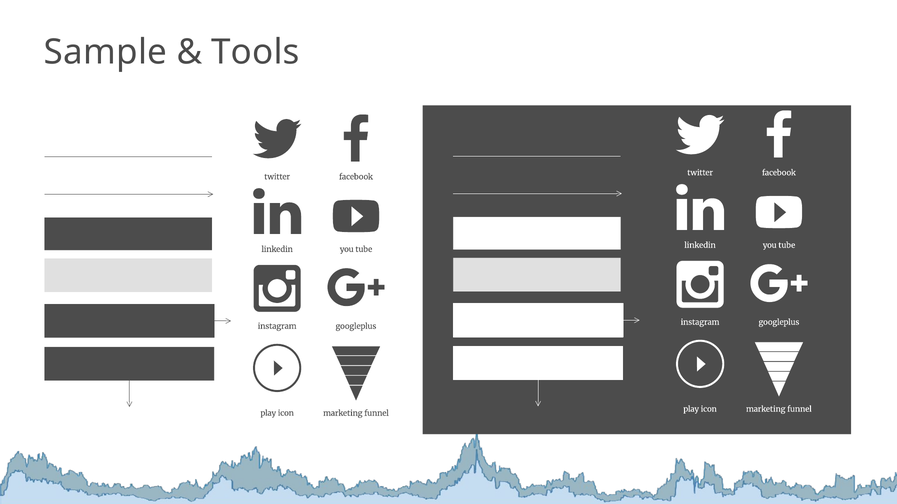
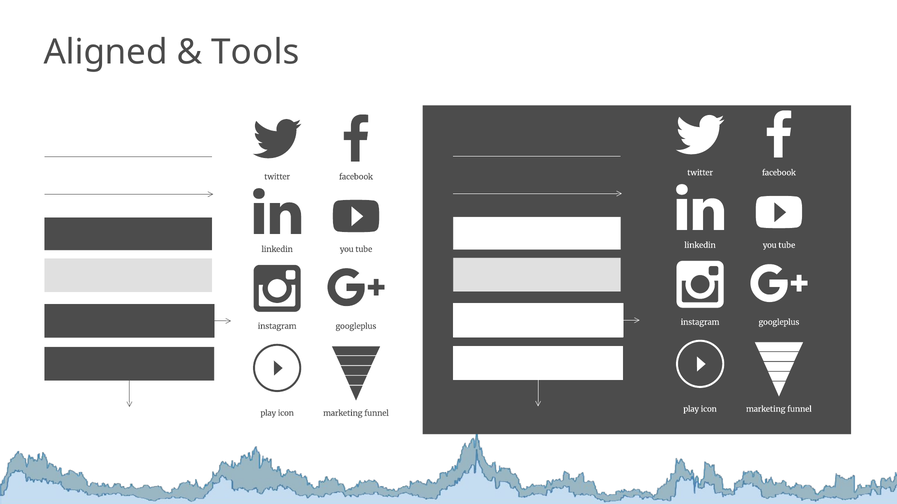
Sample: Sample -> Aligned
